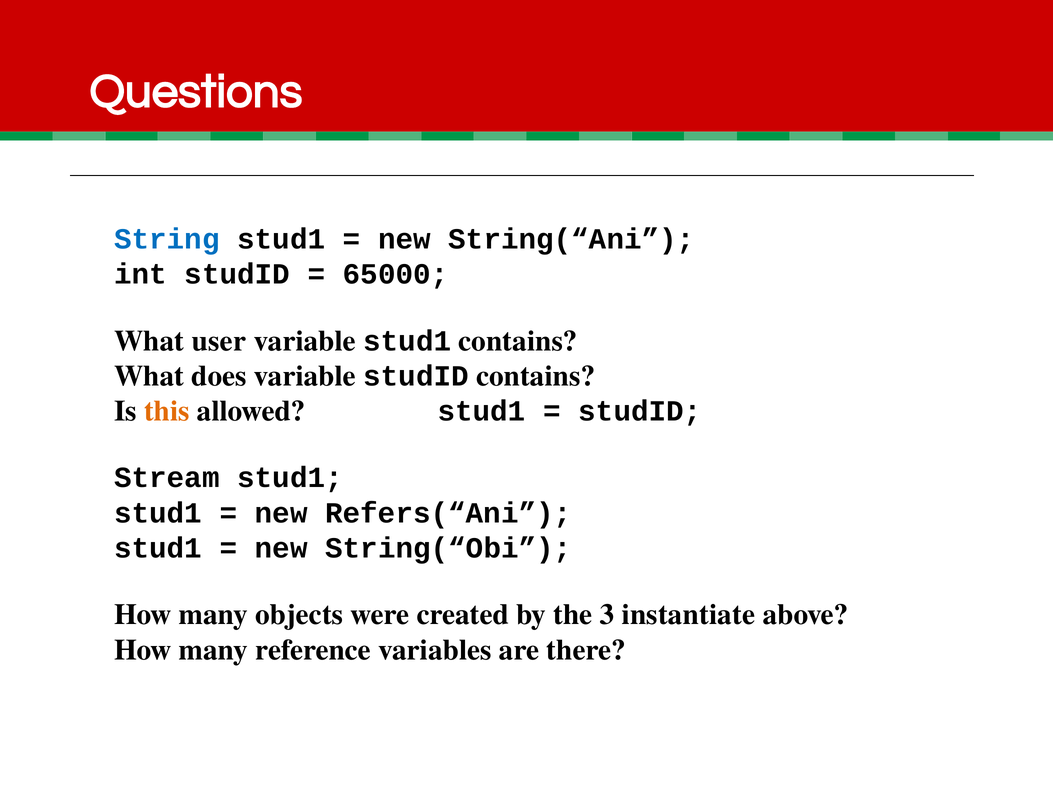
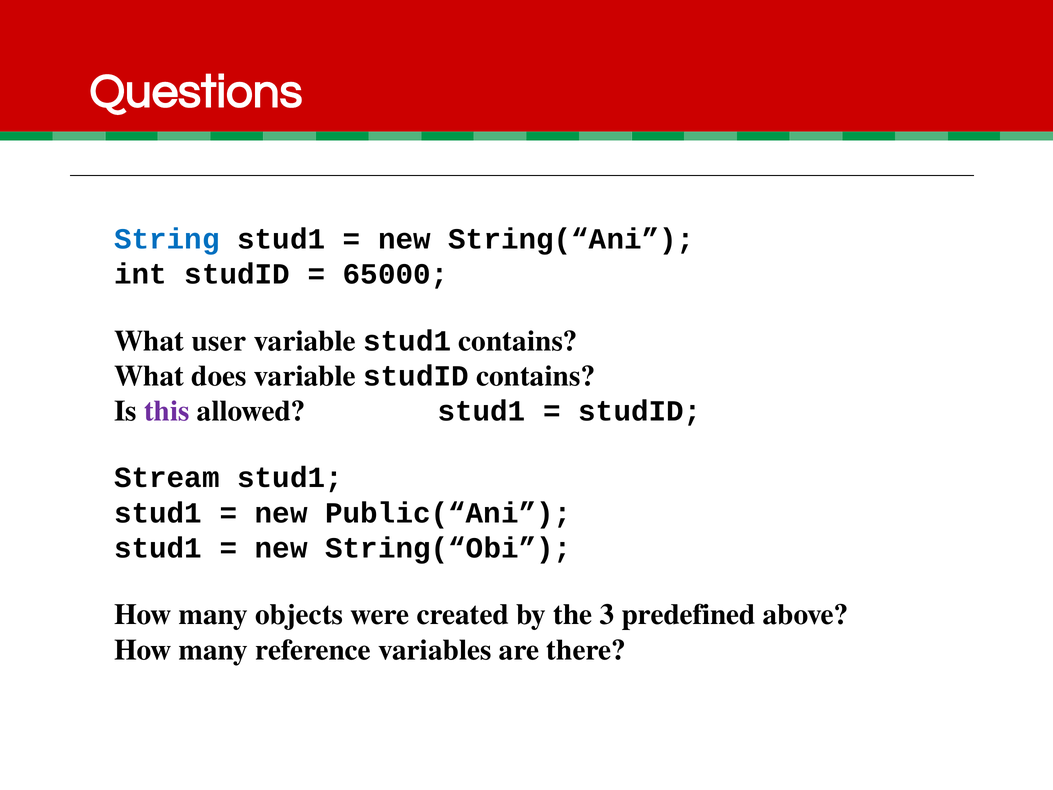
this colour: orange -> purple
Refers(“Ani: Refers(“Ani -> Public(“Ani
instantiate: instantiate -> predefined
